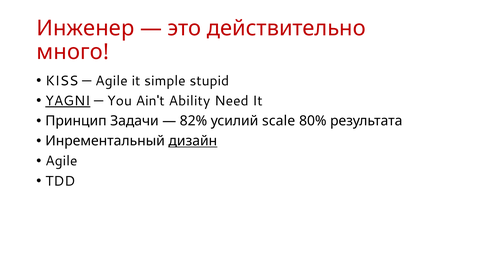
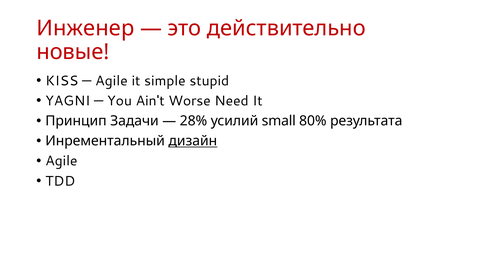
много: много -> новые
YAGNI underline: present -> none
Ability: Ability -> Worse
82%: 82% -> 28%
scale: scale -> small
